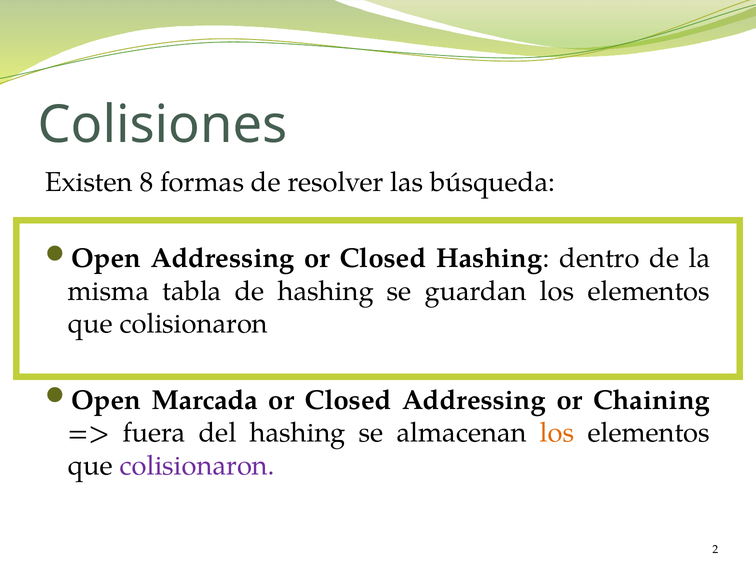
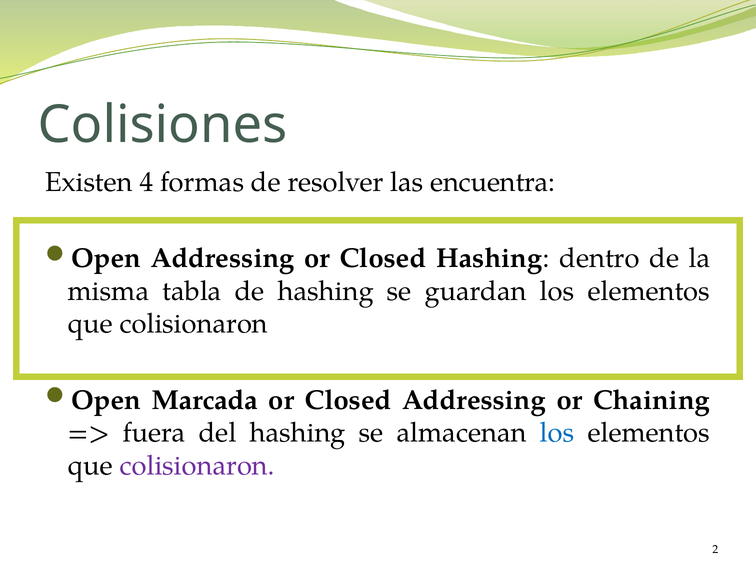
8: 8 -> 4
búsqueda: búsqueda -> encuentra
los at (557, 433) colour: orange -> blue
